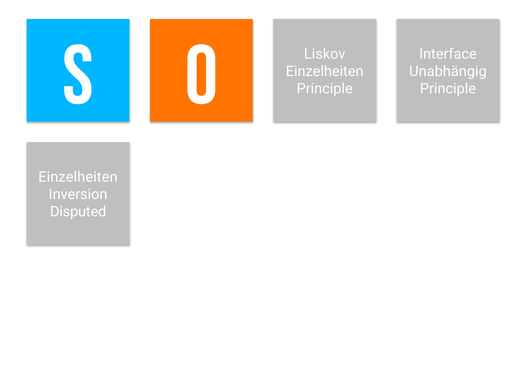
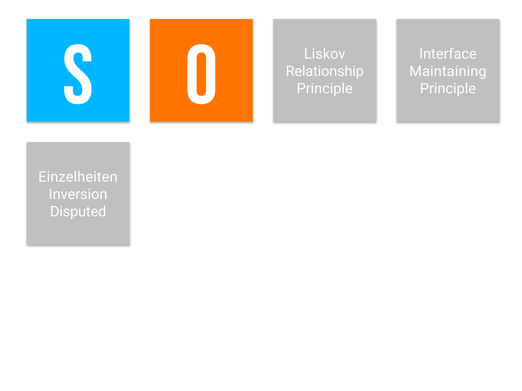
Einzelheiten at (325, 71): Einzelheiten -> Relationship
Unabhängig: Unabhängig -> Maintaining
